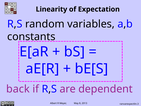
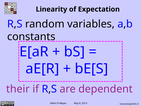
back: back -> their
